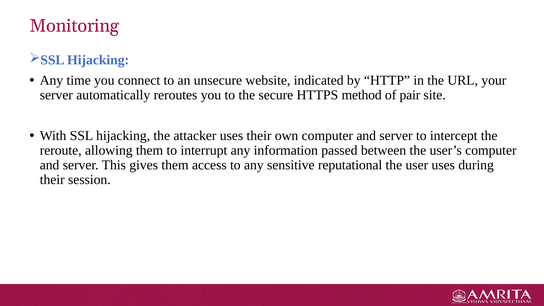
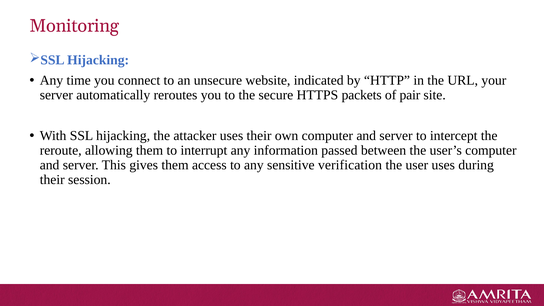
method: method -> packets
reputational: reputational -> verification
